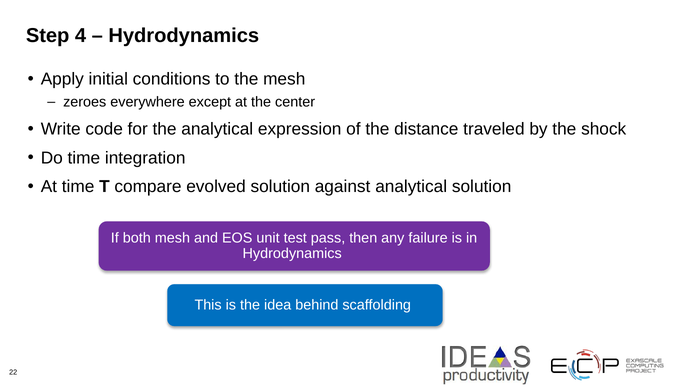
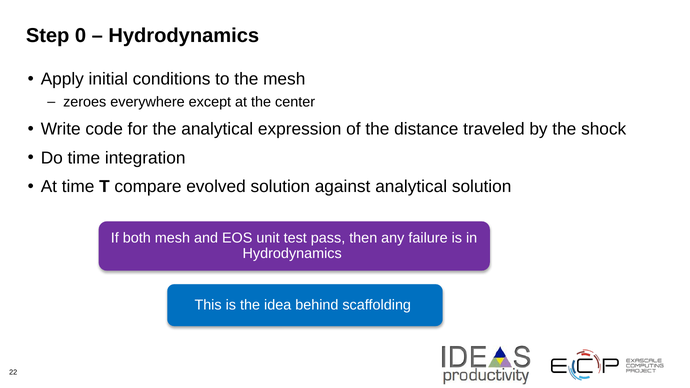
4: 4 -> 0
